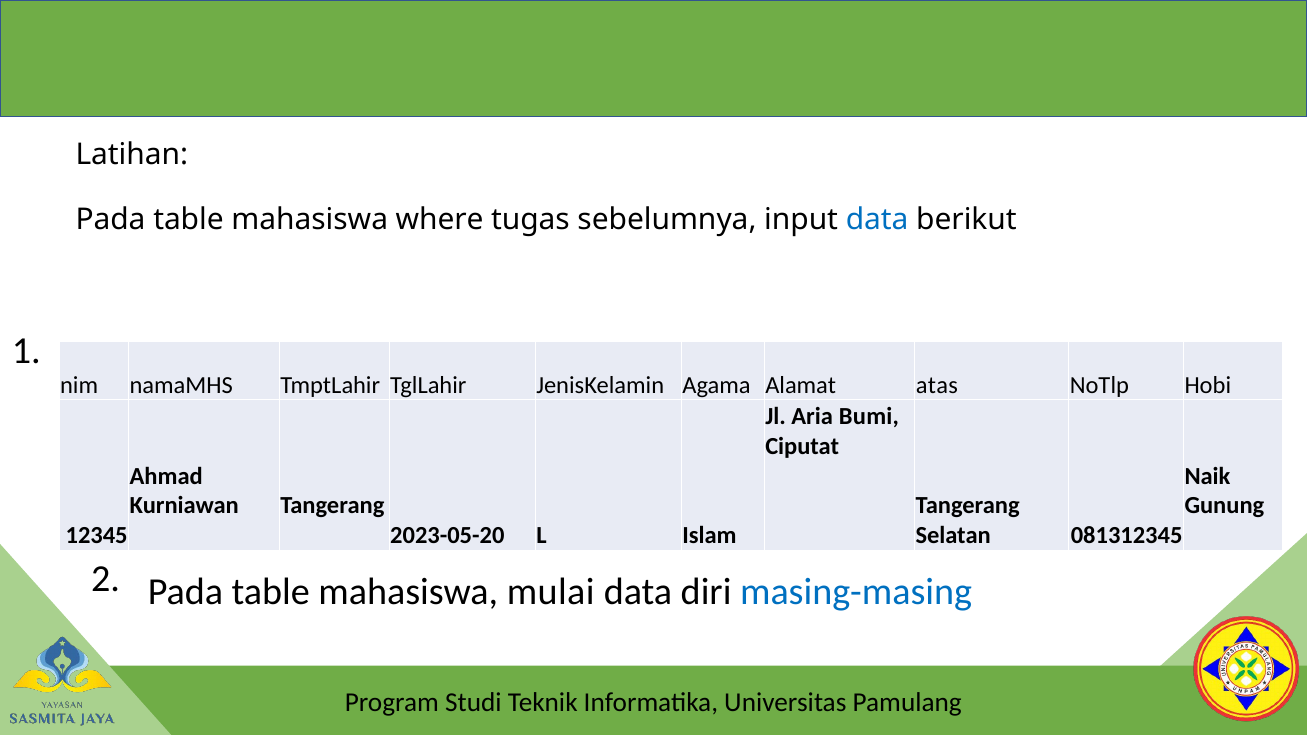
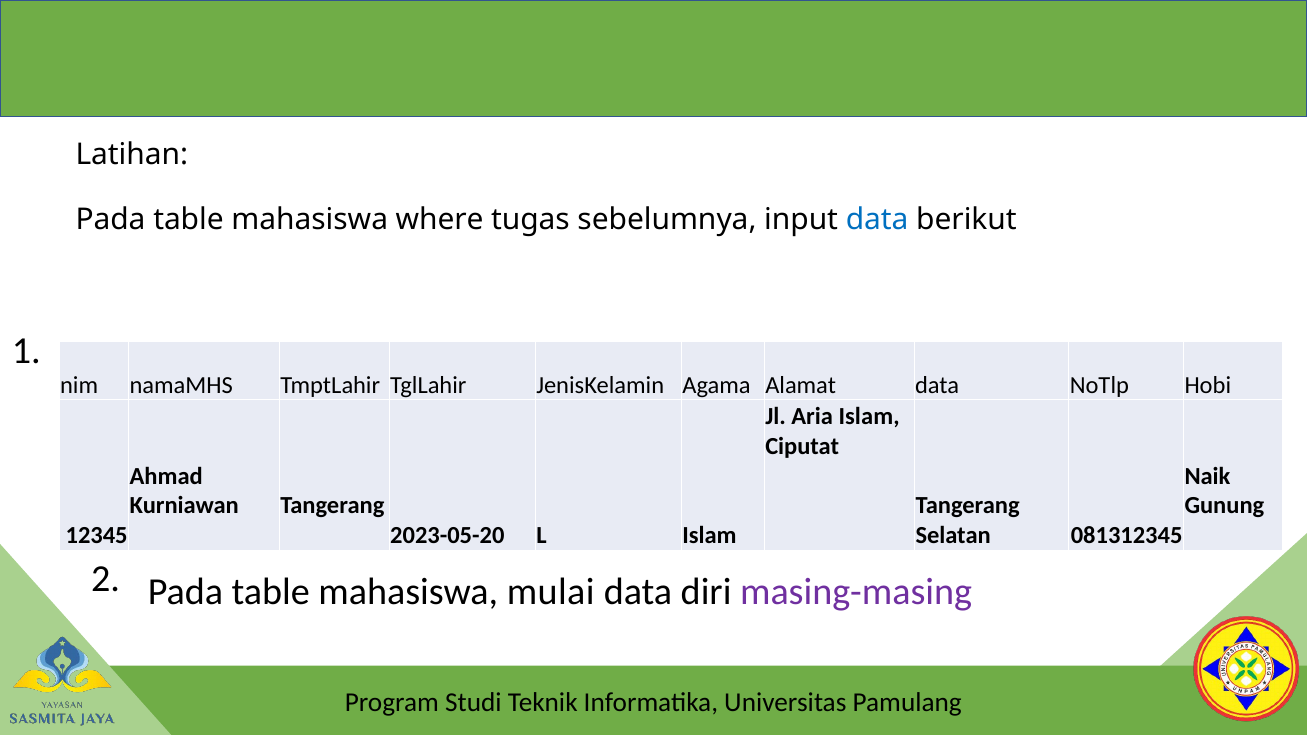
Alamat atas: atas -> data
Aria Bumi: Bumi -> Islam
masing-masing colour: blue -> purple
